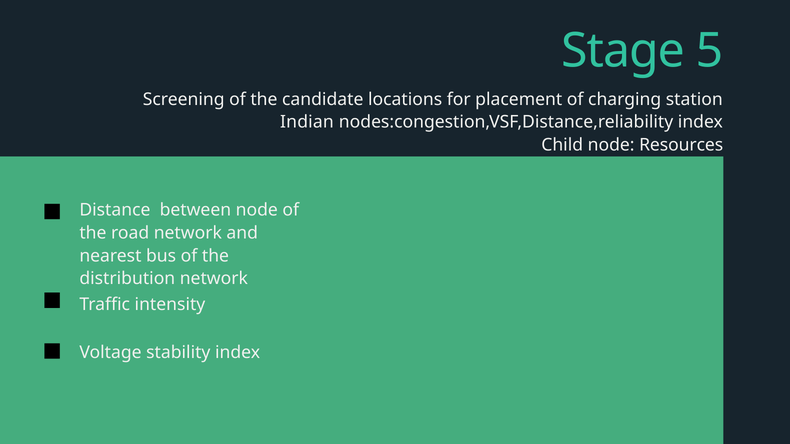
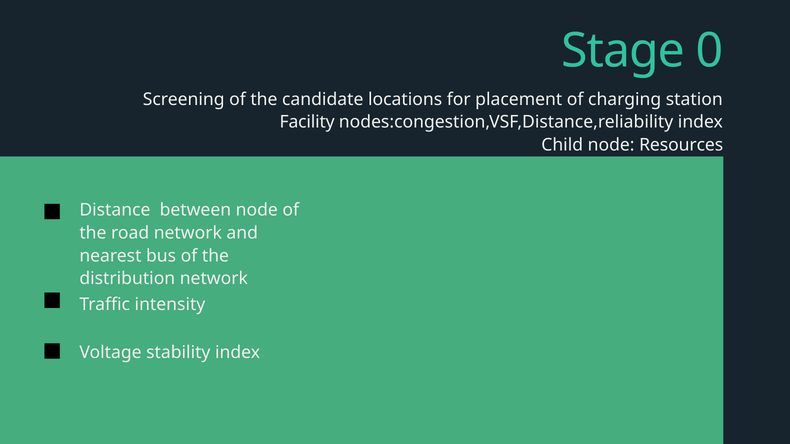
5: 5 -> 0
Indian: Indian -> Facility
